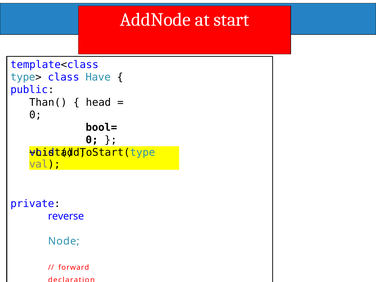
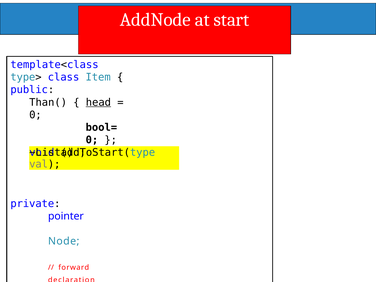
Have: Have -> Item
head at (98, 102) underline: none -> present
reverse: reverse -> pointer
